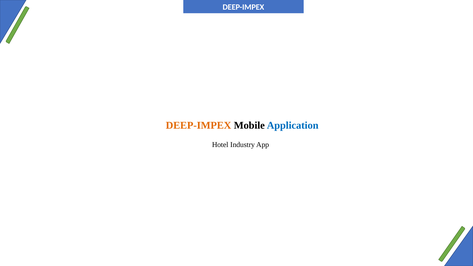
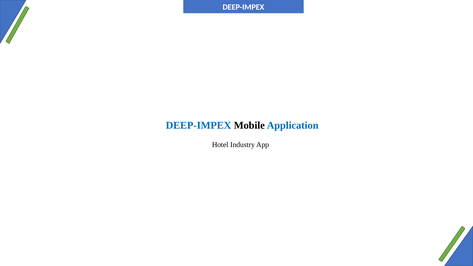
DEEP-IMPEX at (199, 126) colour: orange -> blue
